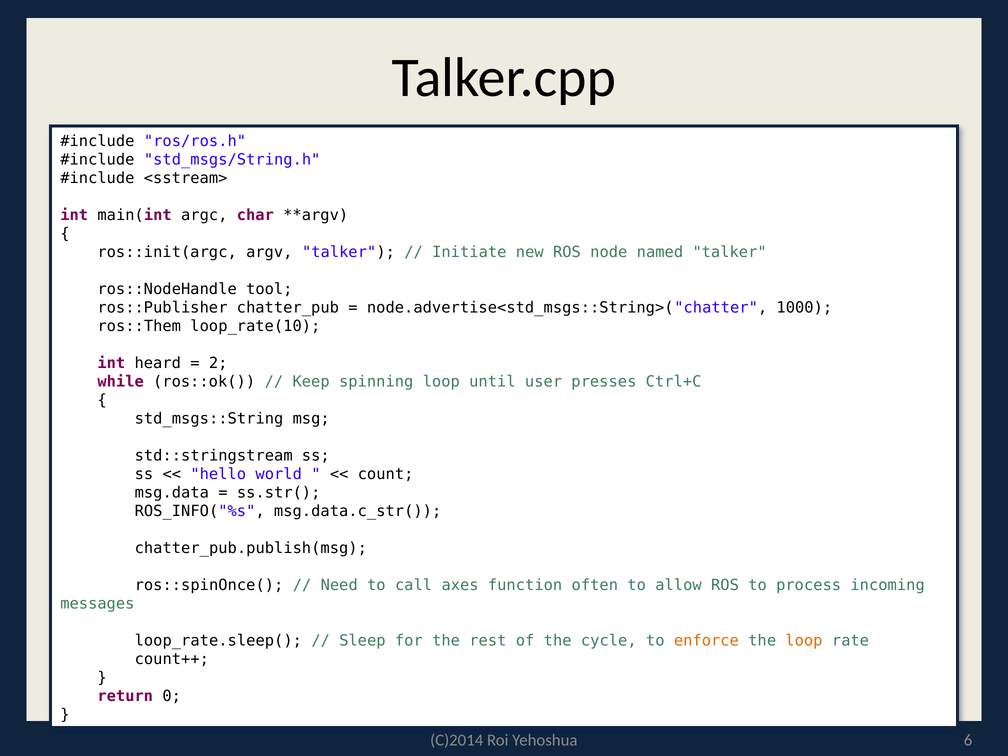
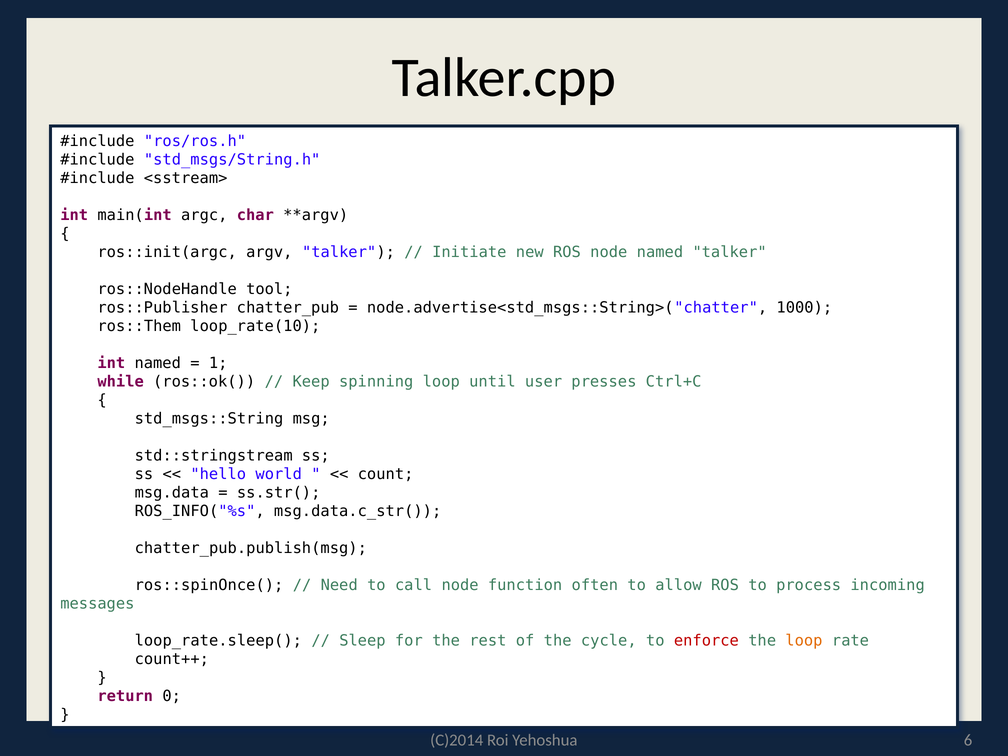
int heard: heard -> named
2: 2 -> 1
call axes: axes -> node
enforce colour: orange -> red
